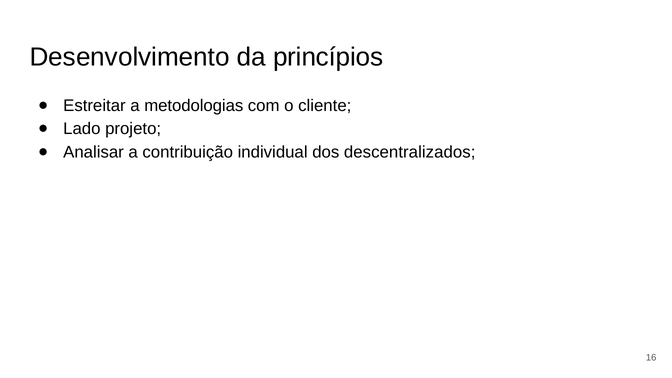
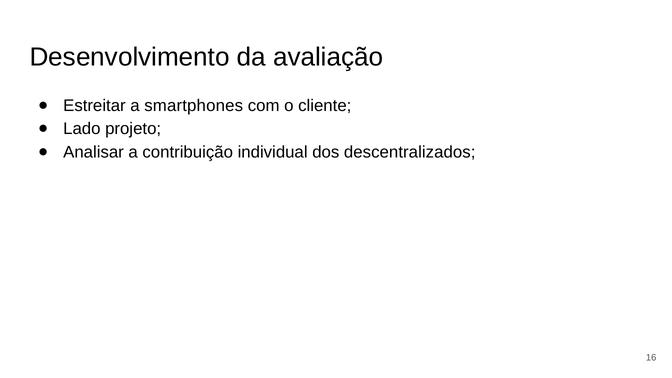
princípios: princípios -> avaliação
metodologias: metodologias -> smartphones
